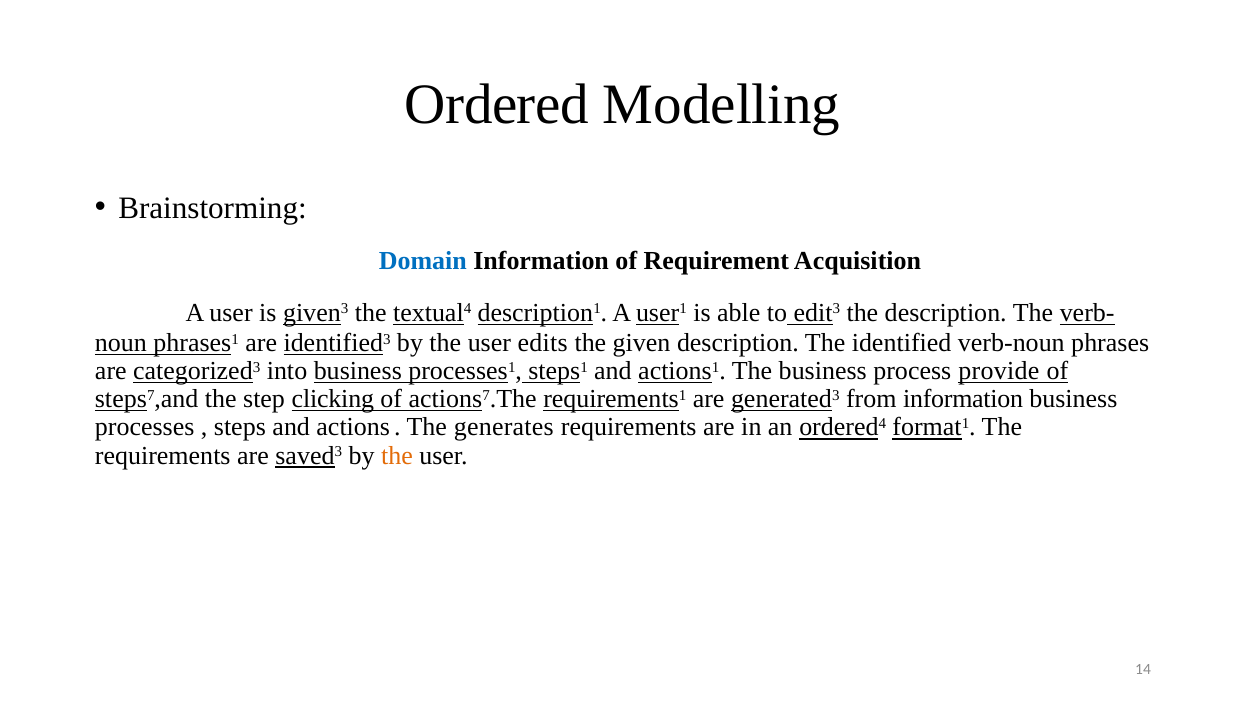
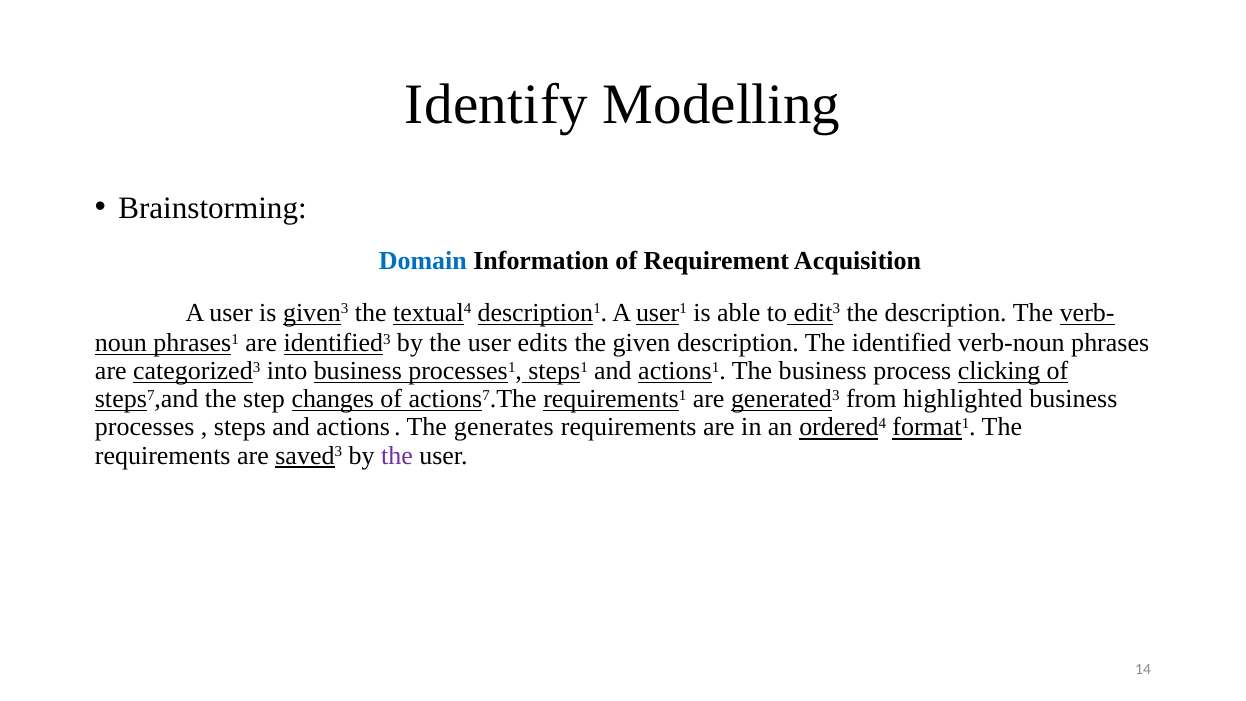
Ordered: Ordered -> Identify
provide: provide -> clicking
clicking: clicking -> changes
from information: information -> highlighted
the at (397, 455) colour: orange -> purple
